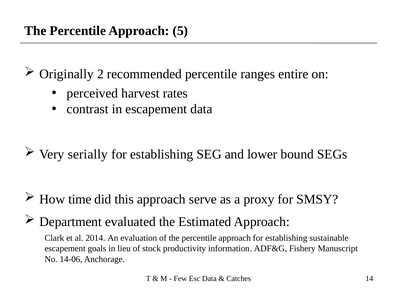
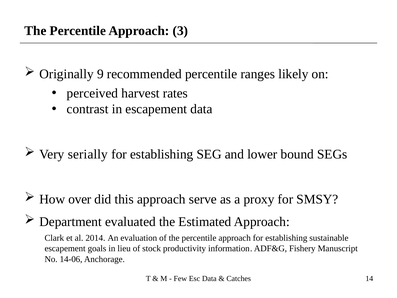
5: 5 -> 3
2: 2 -> 9
entire: entire -> likely
time: time -> over
